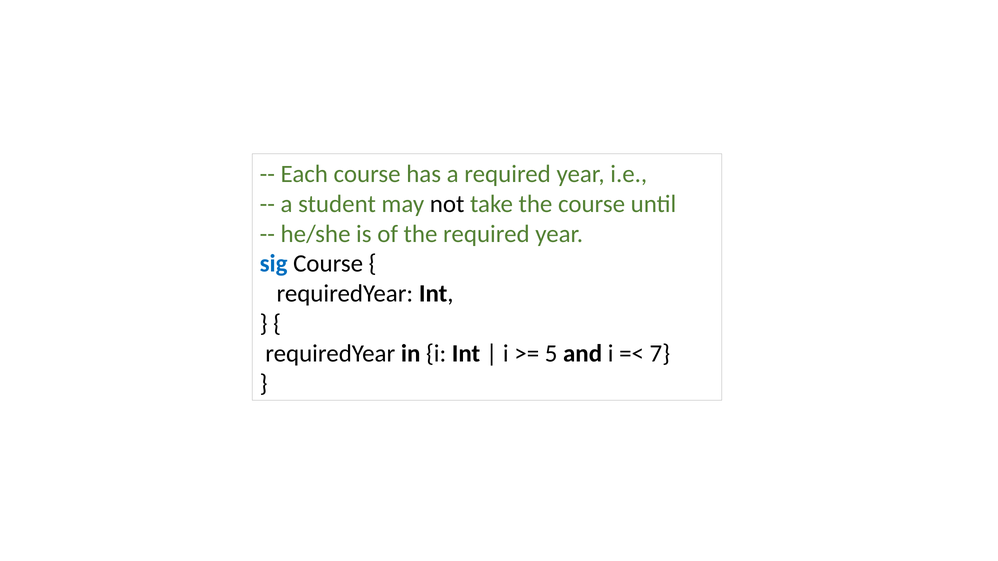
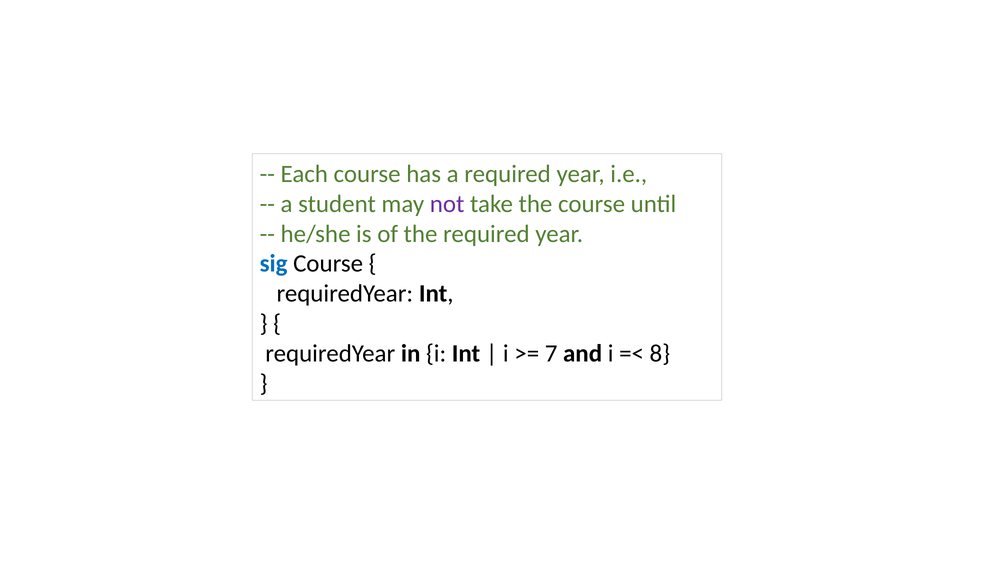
not colour: black -> purple
5: 5 -> 7
7: 7 -> 8
